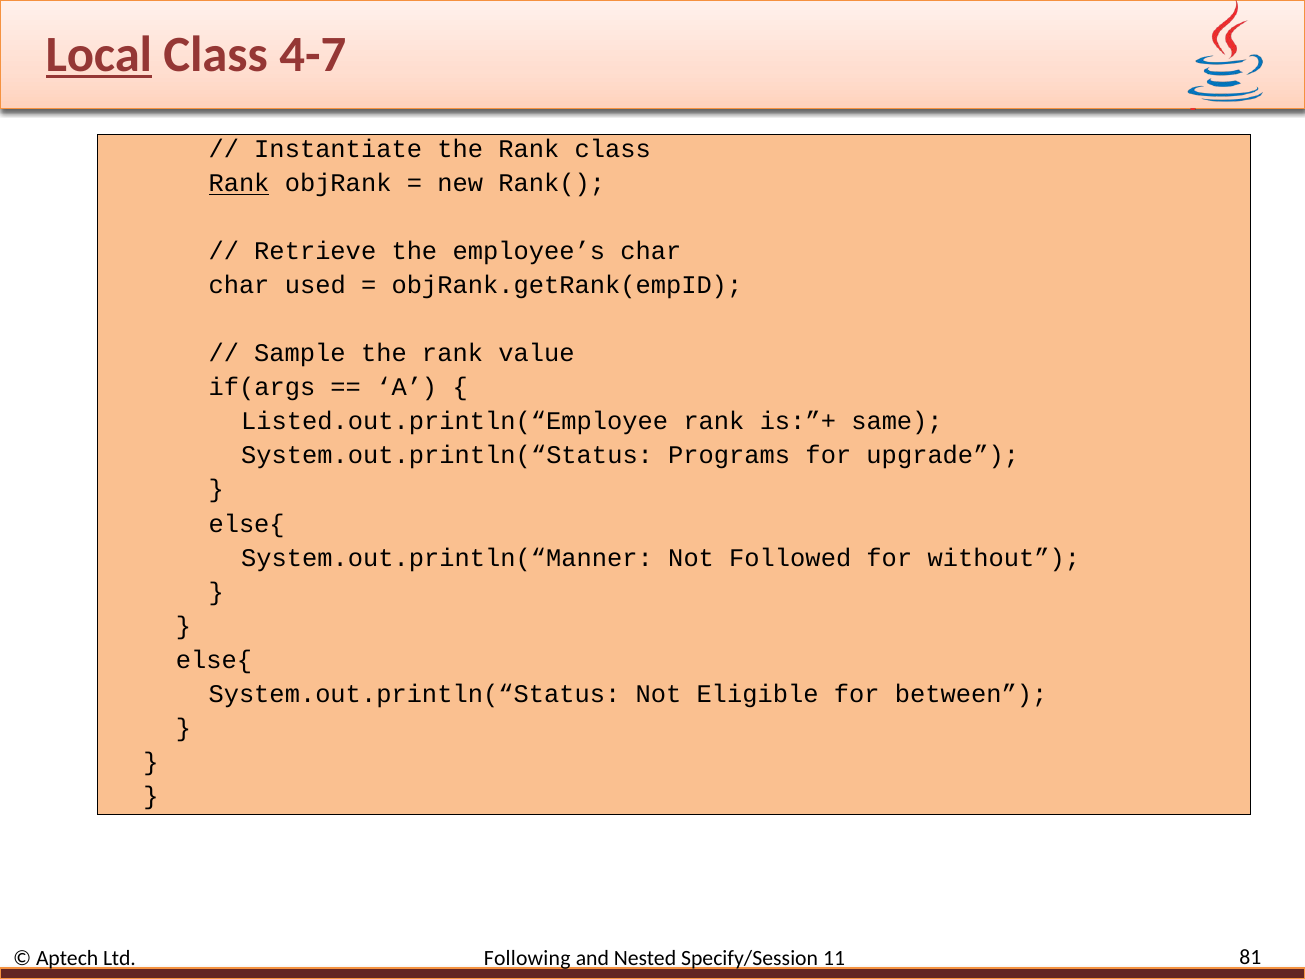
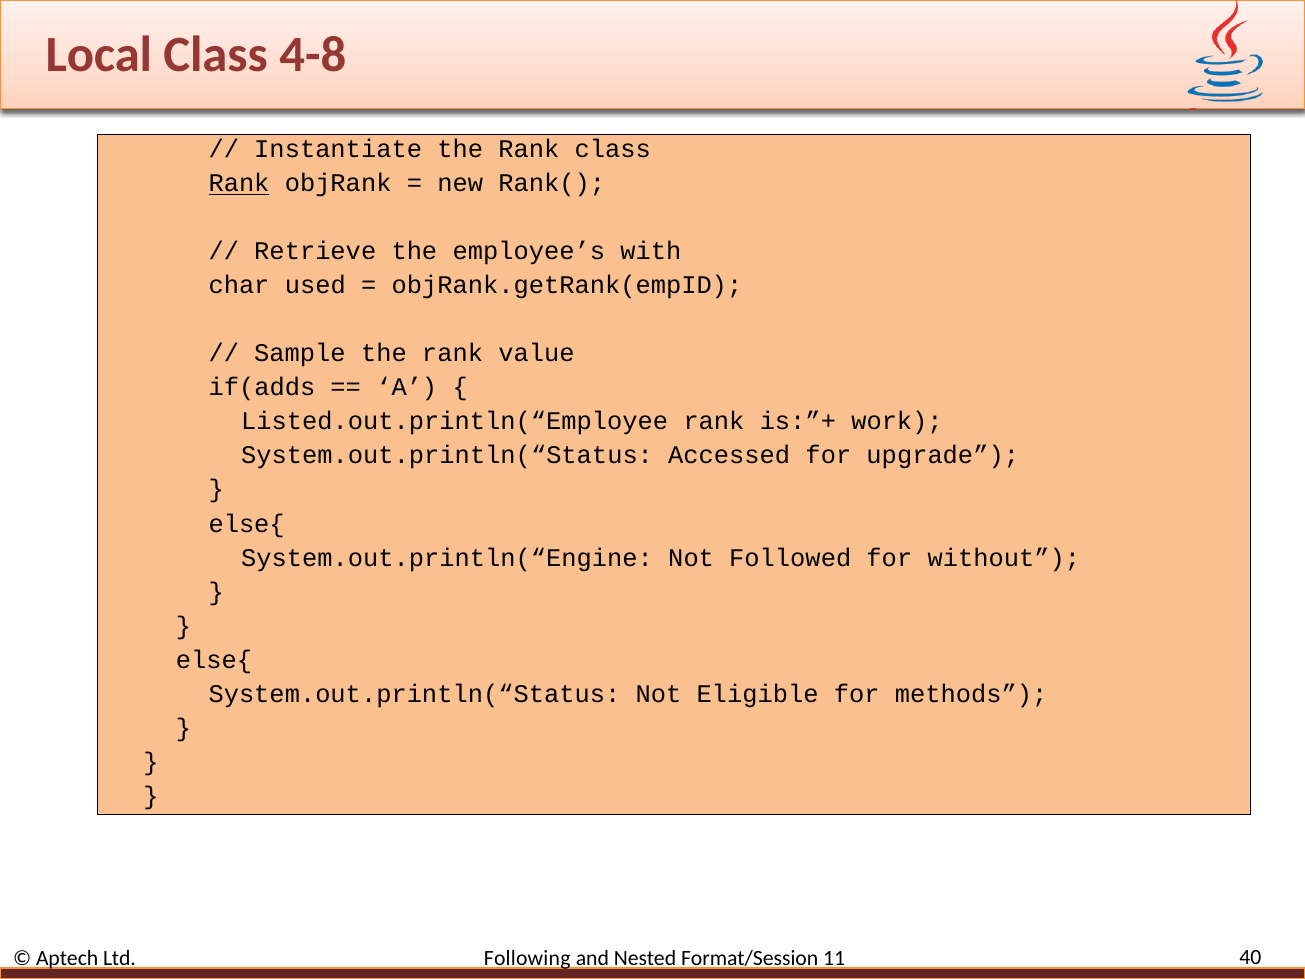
Local underline: present -> none
4-7: 4-7 -> 4-8
employee’s char: char -> with
if(args: if(args -> if(adds
same: same -> work
Programs: Programs -> Accessed
System.out.println(“Manner: System.out.println(“Manner -> System.out.println(“Engine
between: between -> methods
Specify/Session: Specify/Session -> Format/Session
81: 81 -> 40
